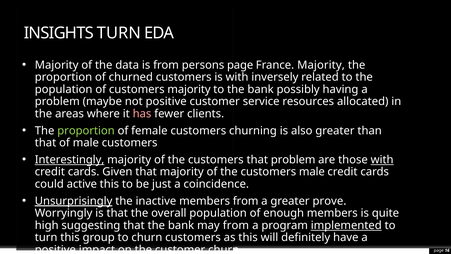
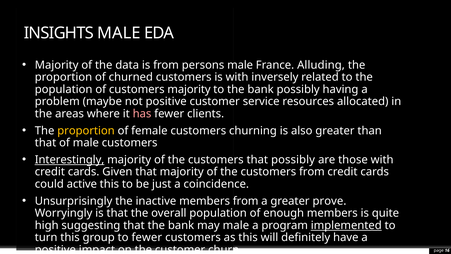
INSIGHTS TURN: TURN -> MALE
persons page: page -> male
France Majority: Majority -> Alluding
proportion at (86, 130) colour: light green -> yellow
that problem: problem -> possibly
with at (382, 160) underline: present -> none
customers male: male -> from
Unsurprisingly underline: present -> none
may from: from -> male
to churn: churn -> fewer
